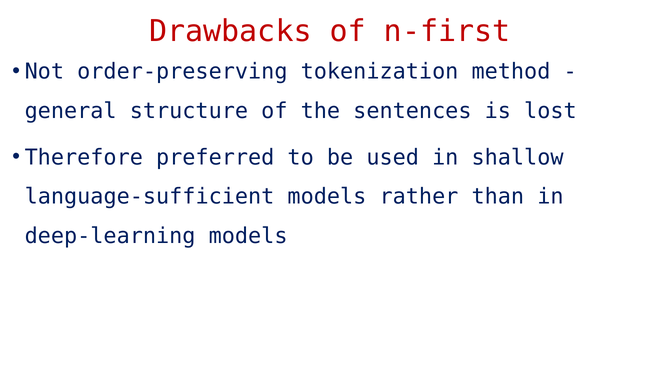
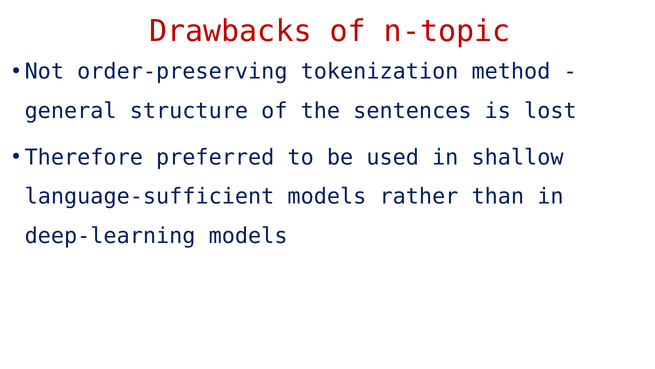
n-first: n-first -> n-topic
